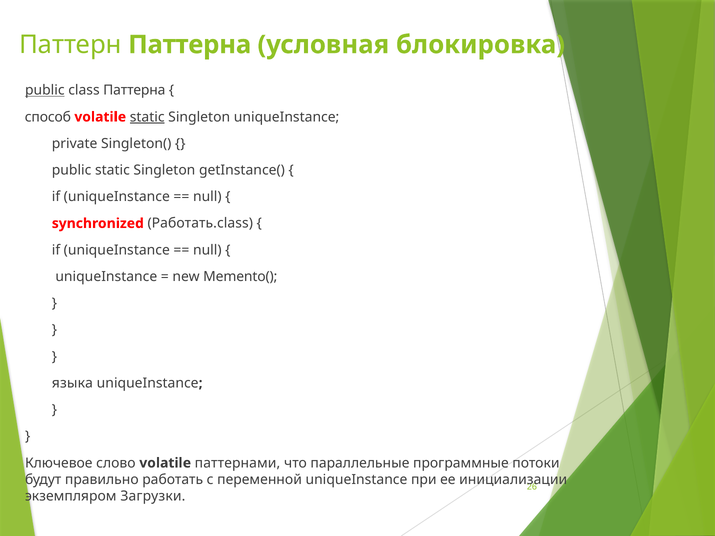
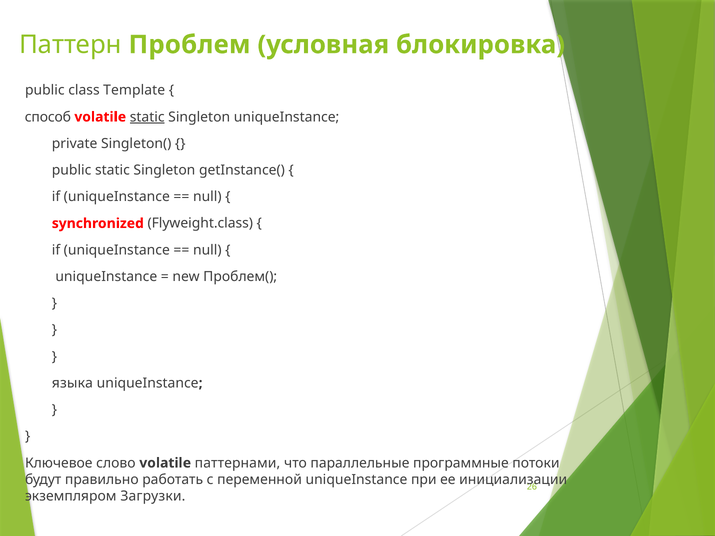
Паттерн Паттерна: Паттерна -> Проблем
public at (45, 90) underline: present -> none
class Паттерна: Паттерна -> Template
Работать.class: Работать.class -> Flyweight.class
Memento(: Memento( -> Проблем(
